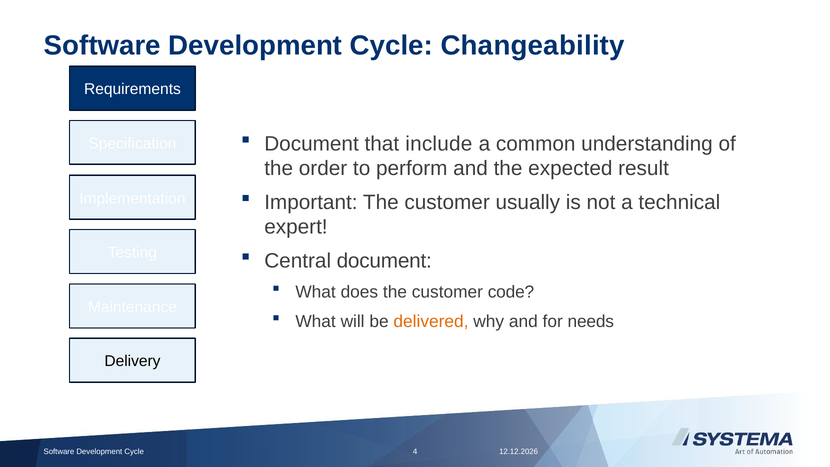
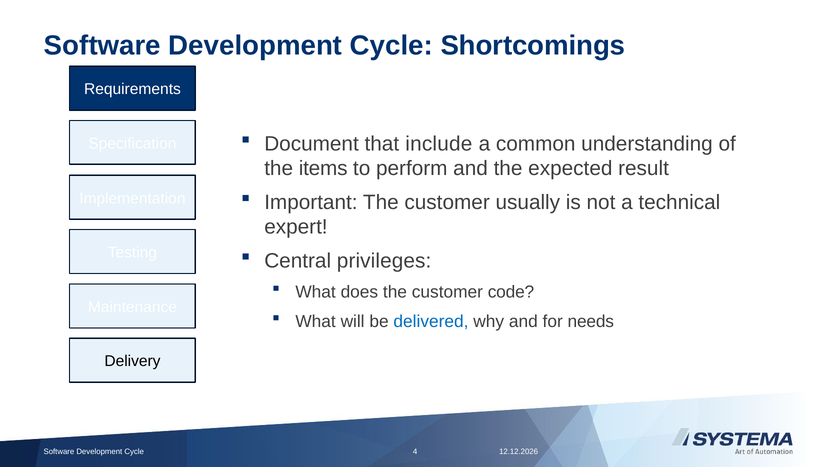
Changeability: Changeability -> Shortcomings
order: order -> items
Central document: document -> privileges
delivered colour: orange -> blue
